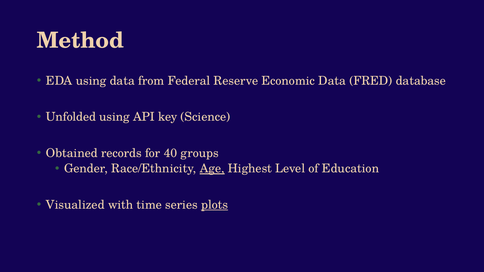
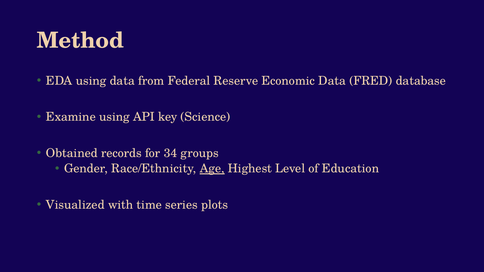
Unfolded: Unfolded -> Examine
40: 40 -> 34
plots underline: present -> none
